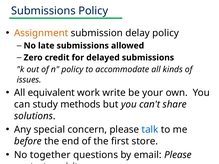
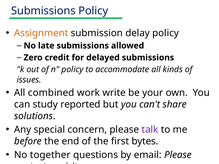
equivalent: equivalent -> combined
methods: methods -> reported
talk colour: blue -> purple
store: store -> bytes
